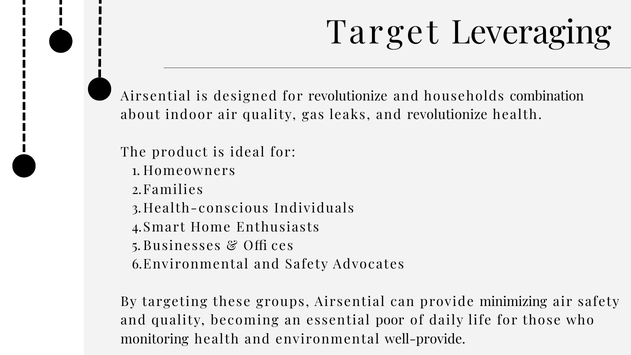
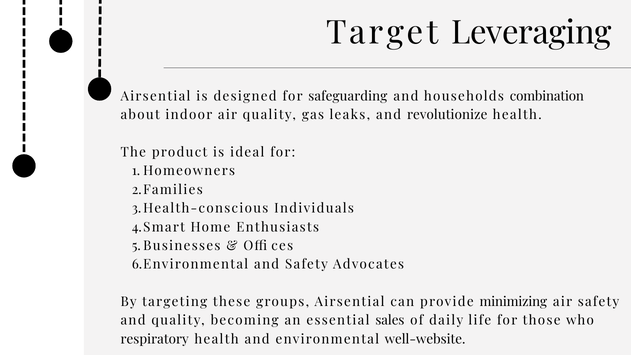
for revolutionize: revolutionize -> safeguarding
poor: poor -> sales
monitoring: monitoring -> respiratory
well-provide: well-provide -> well-website
